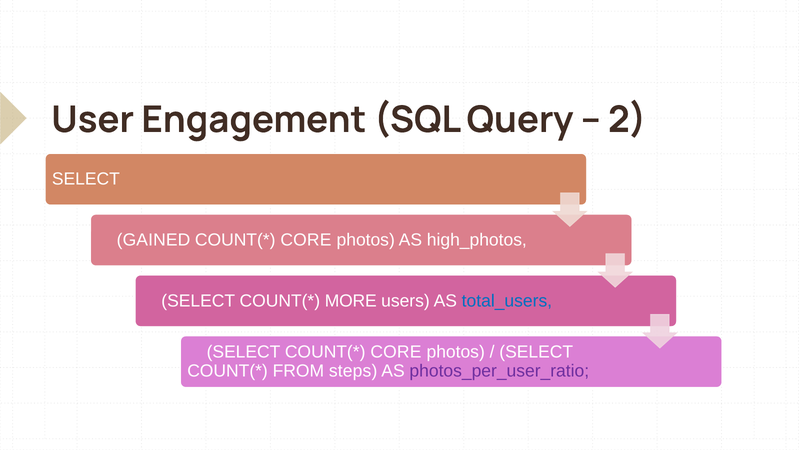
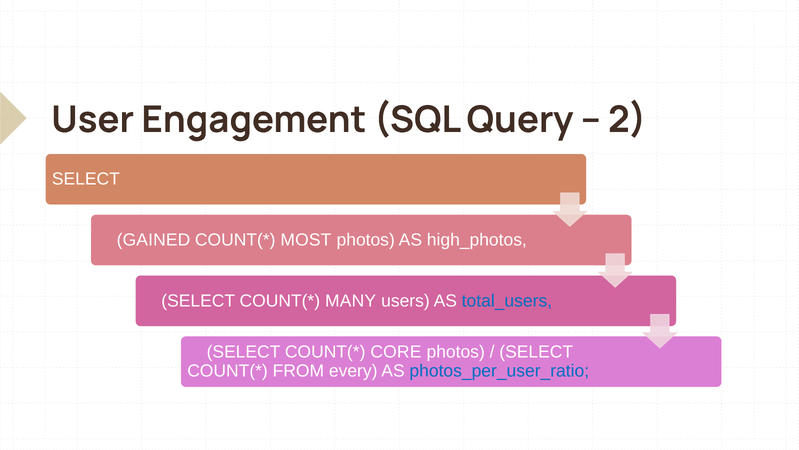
CORE at (306, 240): CORE -> MOST
MORE: MORE -> MANY
steps: steps -> every
photos_per_user_ratio colour: purple -> blue
